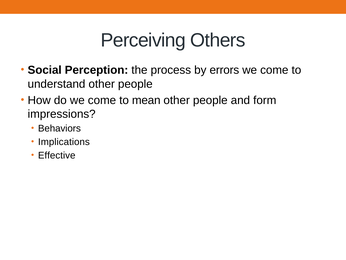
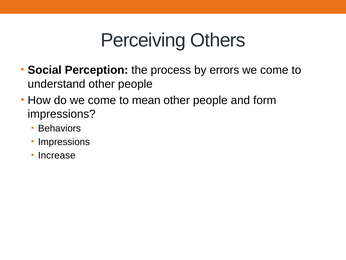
Implications at (64, 142): Implications -> Impressions
Effective: Effective -> Increase
